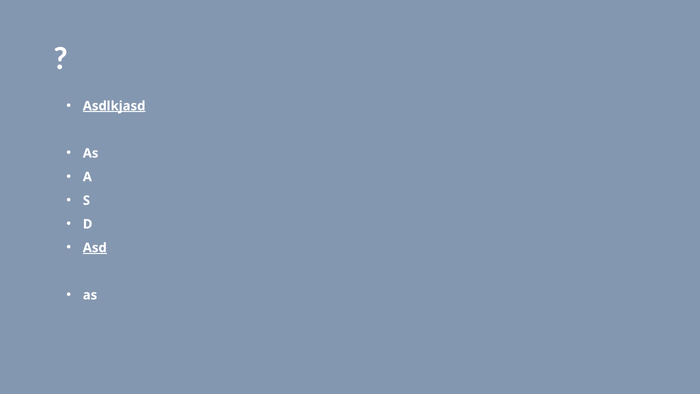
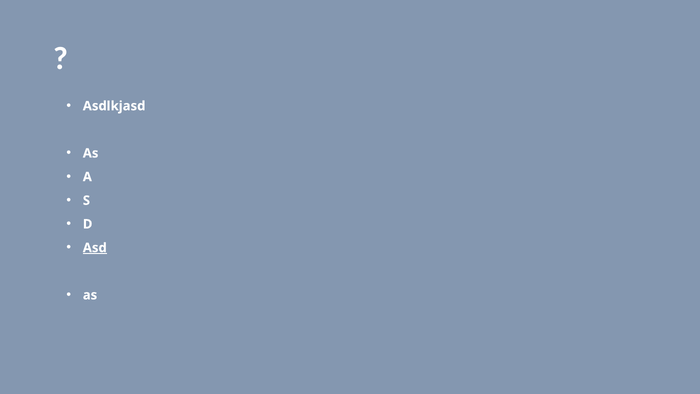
Asdlkjasd underline: present -> none
